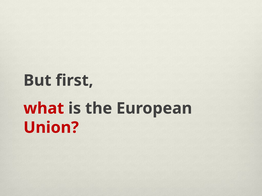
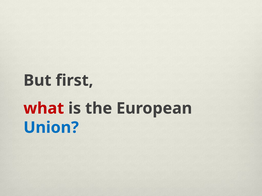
Union colour: red -> blue
